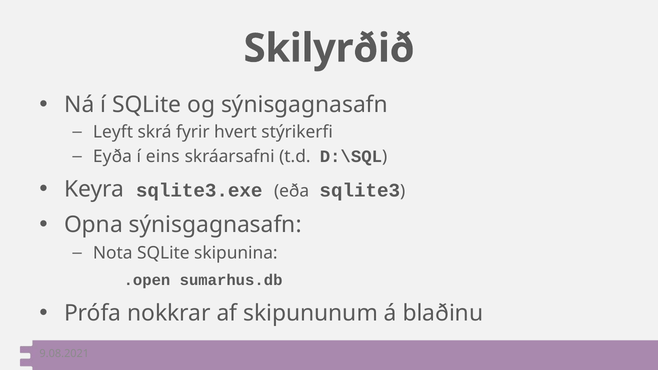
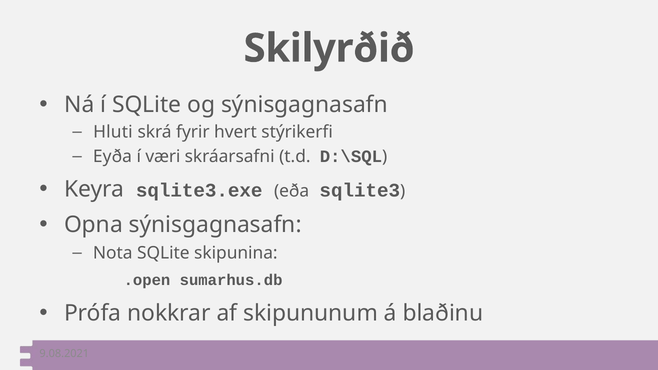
Leyft: Leyft -> Hluti
eins: eins -> væri
